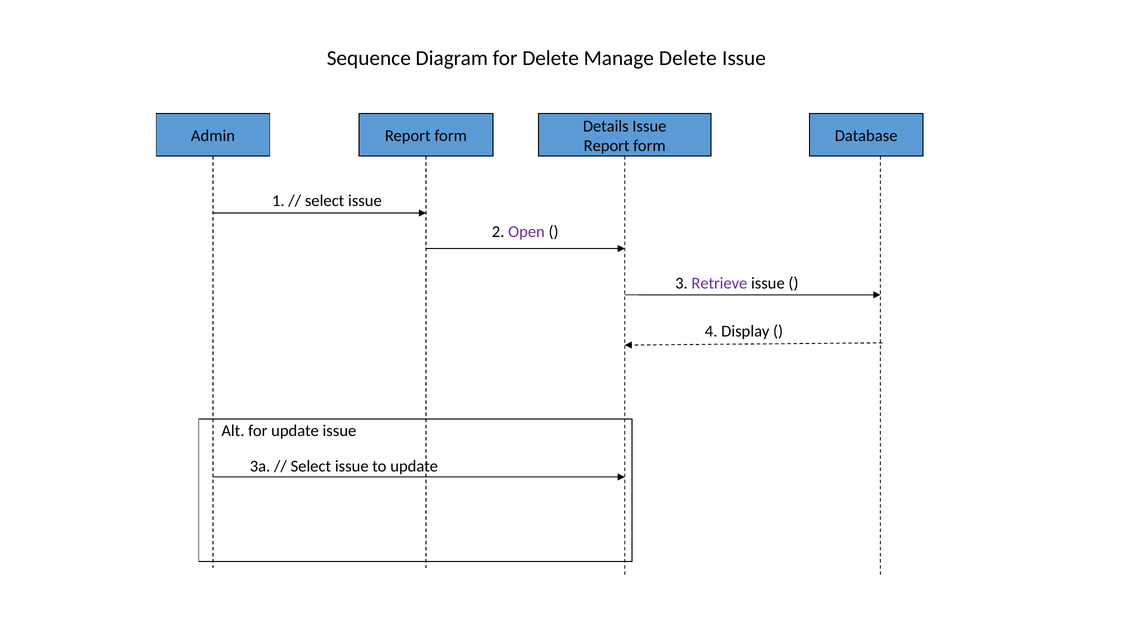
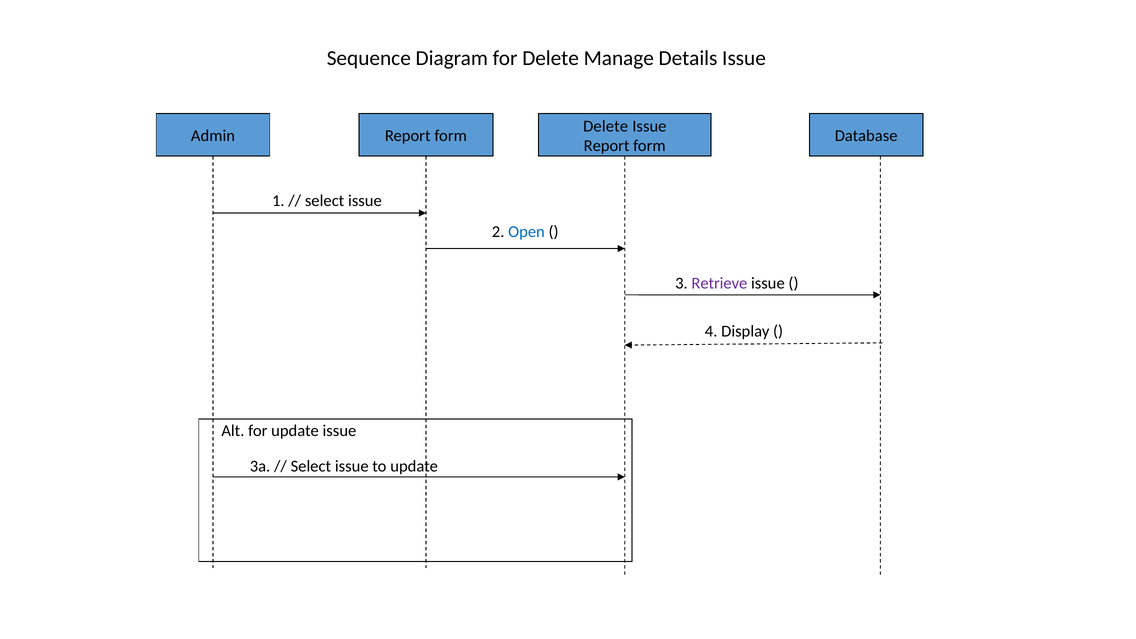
Manage Delete: Delete -> Details
Details at (606, 126): Details -> Delete
Open colour: purple -> blue
